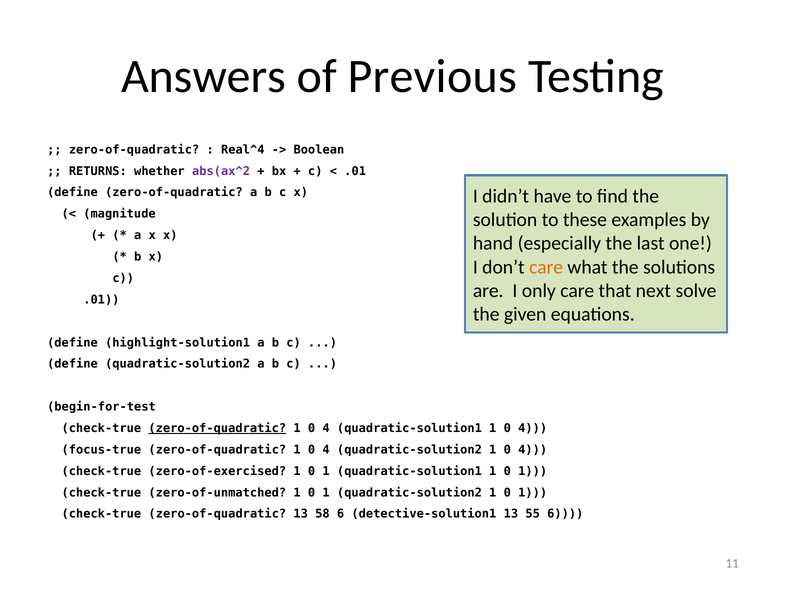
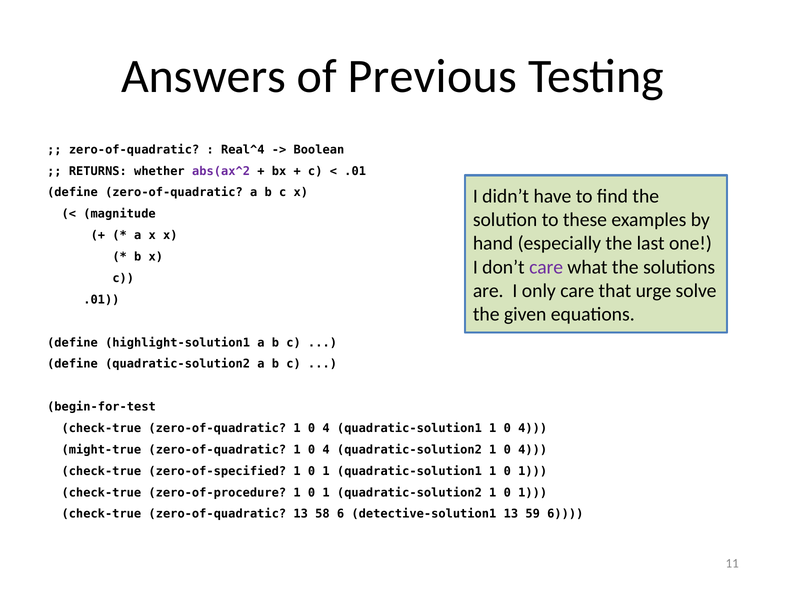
care at (546, 267) colour: orange -> purple
next: next -> urge
zero-of-quadratic at (217, 428) underline: present -> none
focus-true: focus-true -> might-true
zero-of-exercised: zero-of-exercised -> zero-of-specified
zero-of-unmatched: zero-of-unmatched -> zero-of-procedure
55: 55 -> 59
